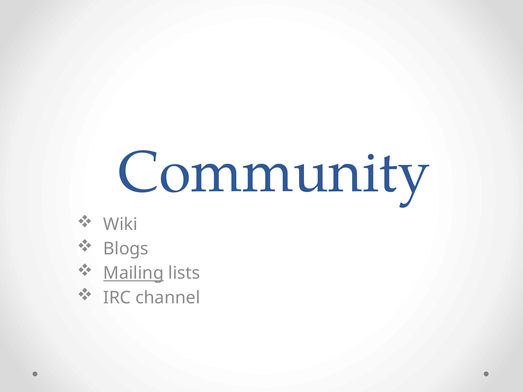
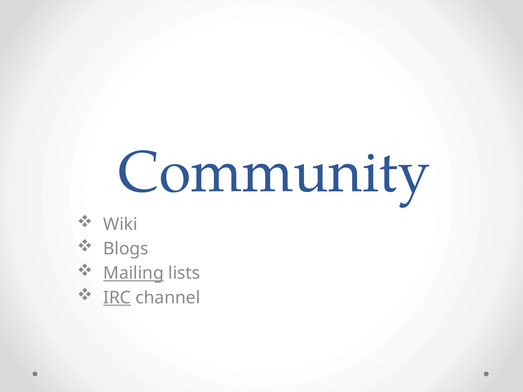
IRC underline: none -> present
